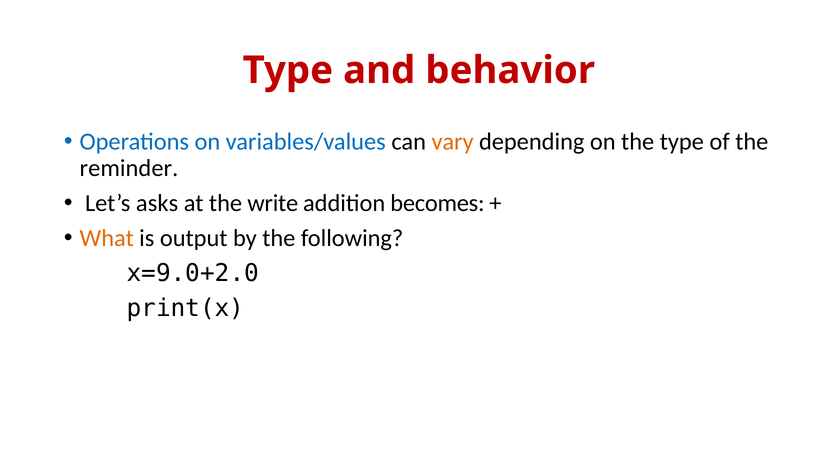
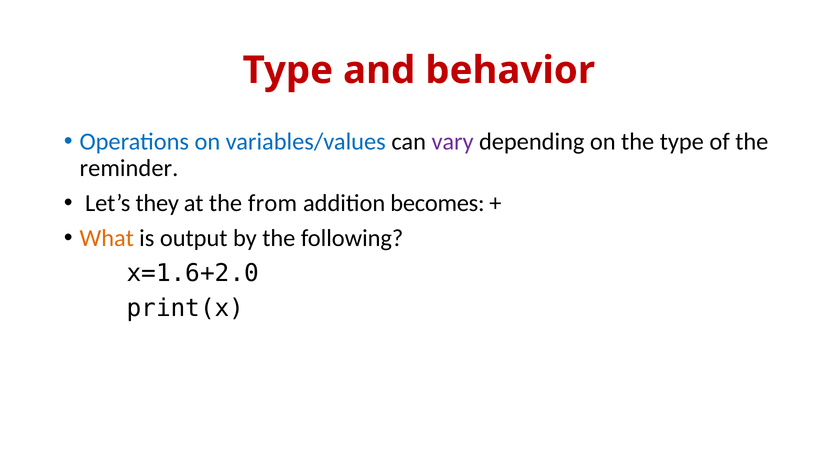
vary colour: orange -> purple
asks: asks -> they
write: write -> from
x=9.0+2.0: x=9.0+2.0 -> x=1.6+2.0
